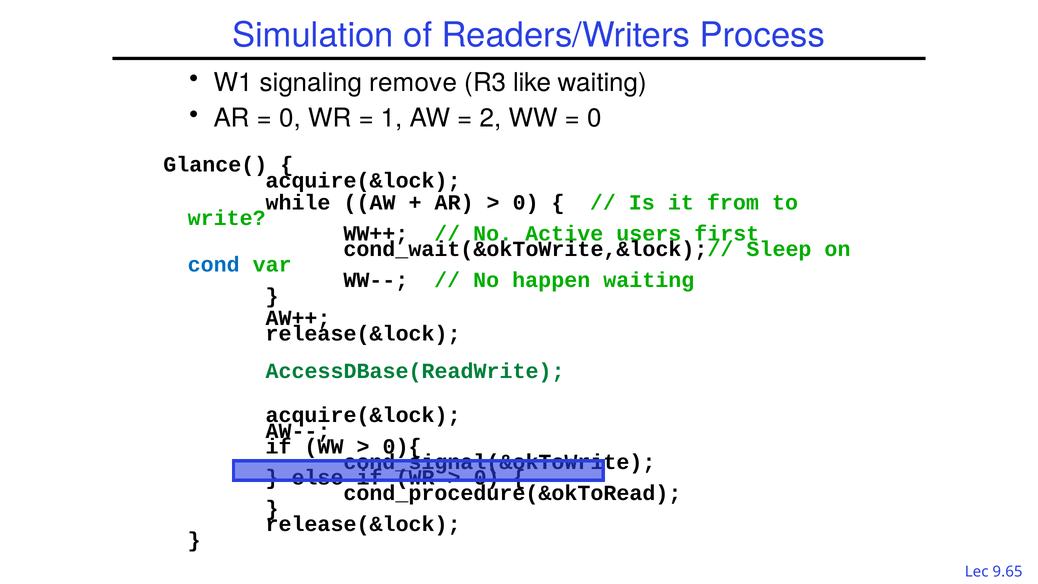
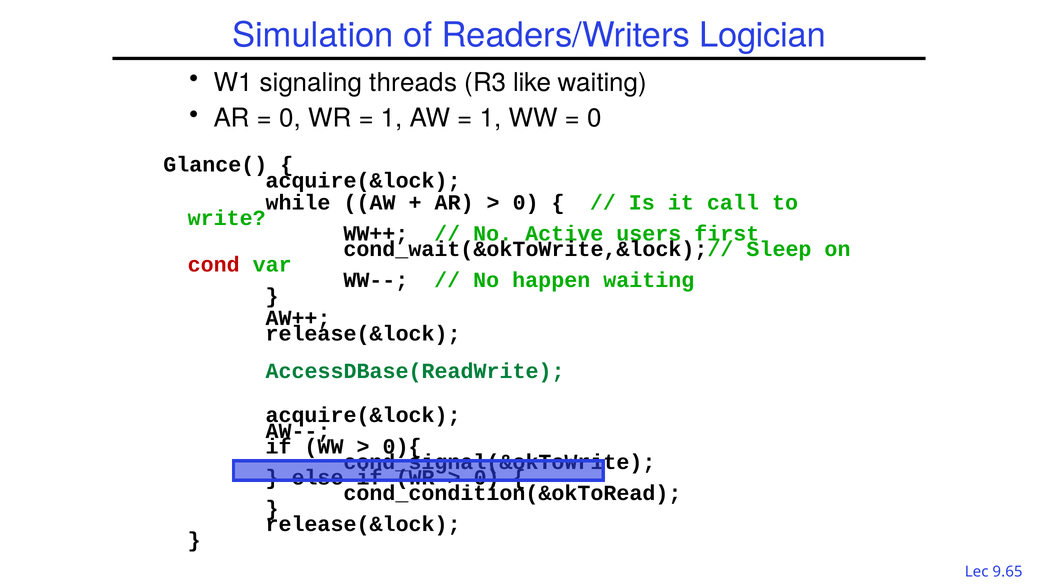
Process: Process -> Logician
remove: remove -> threads
2 at (491, 118): 2 -> 1
from: from -> call
cond colour: blue -> red
cond_procedure(&okToRead: cond_procedure(&okToRead -> cond_condition(&okToRead
